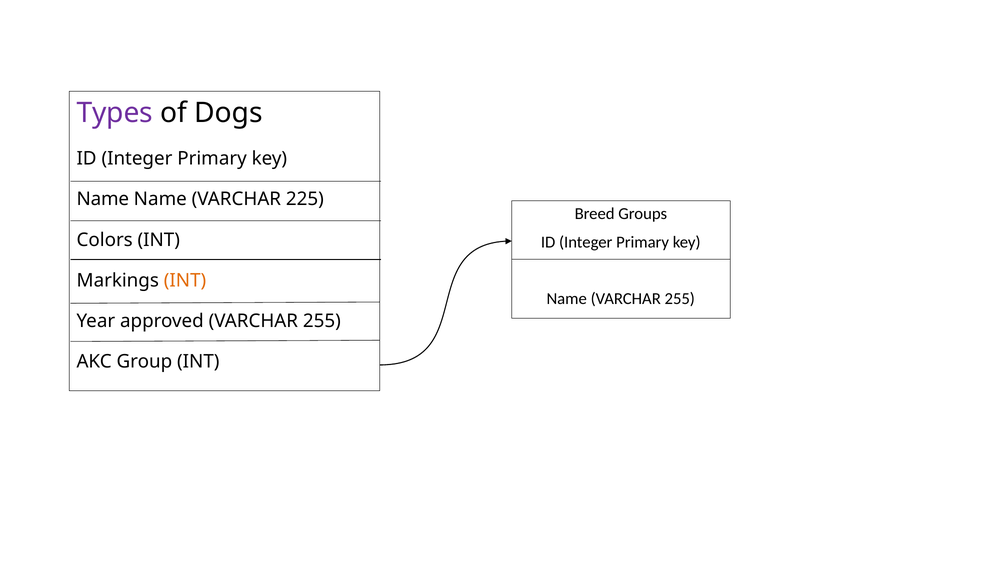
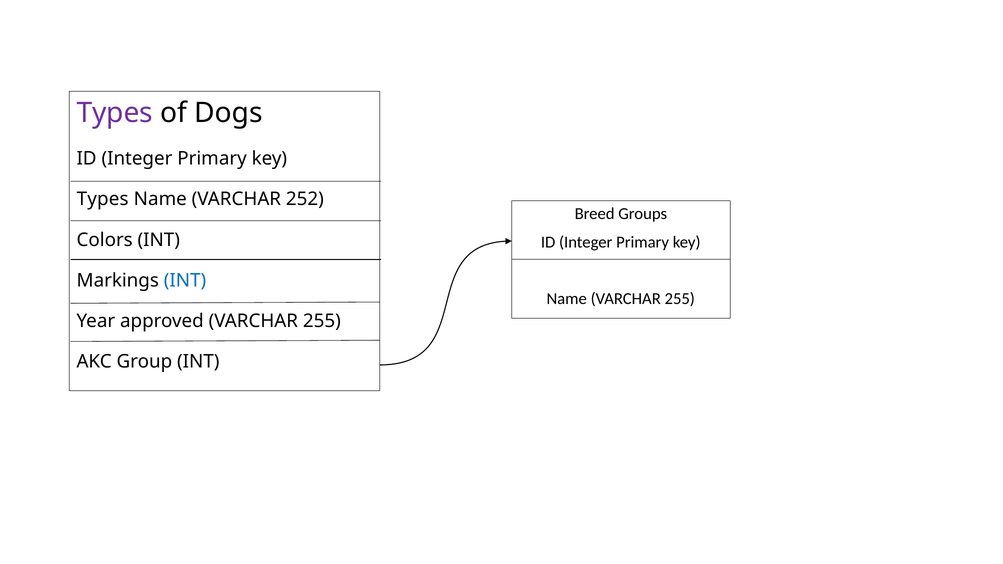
Name at (103, 199): Name -> Types
225: 225 -> 252
INT at (185, 281) colour: orange -> blue
